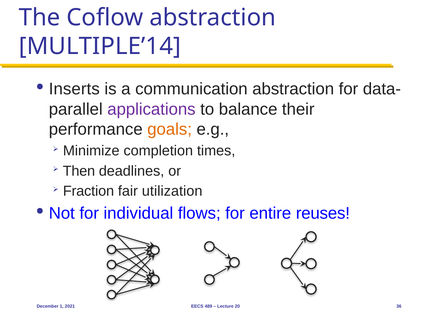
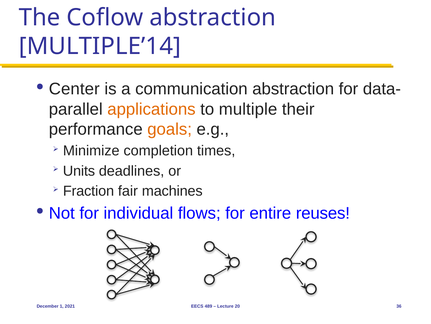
Inserts: Inserts -> Center
applications colour: purple -> orange
balance: balance -> multiple
Then: Then -> Units
utilization: utilization -> machines
